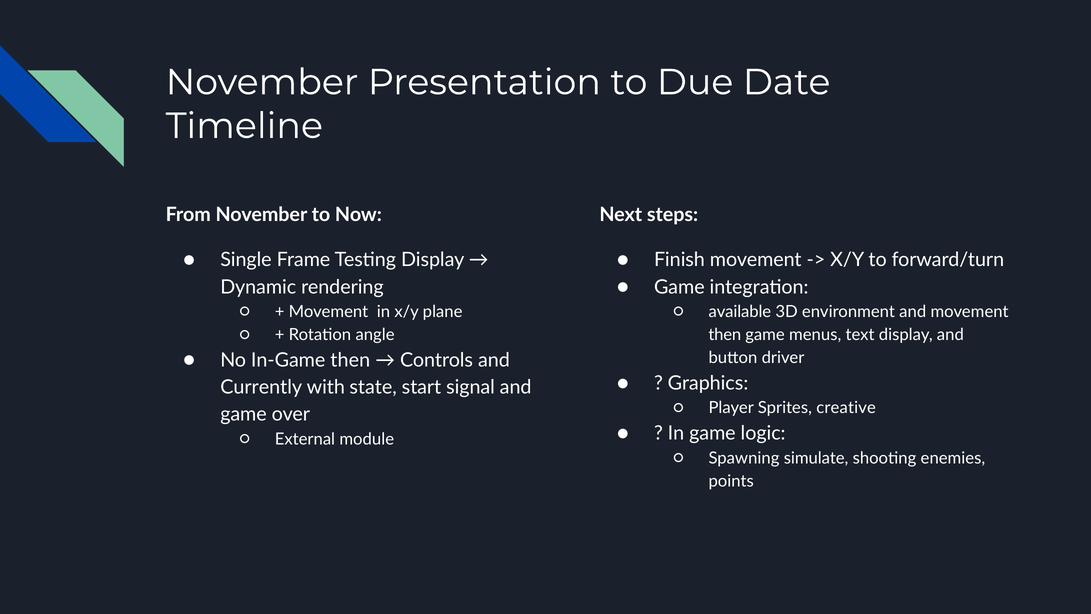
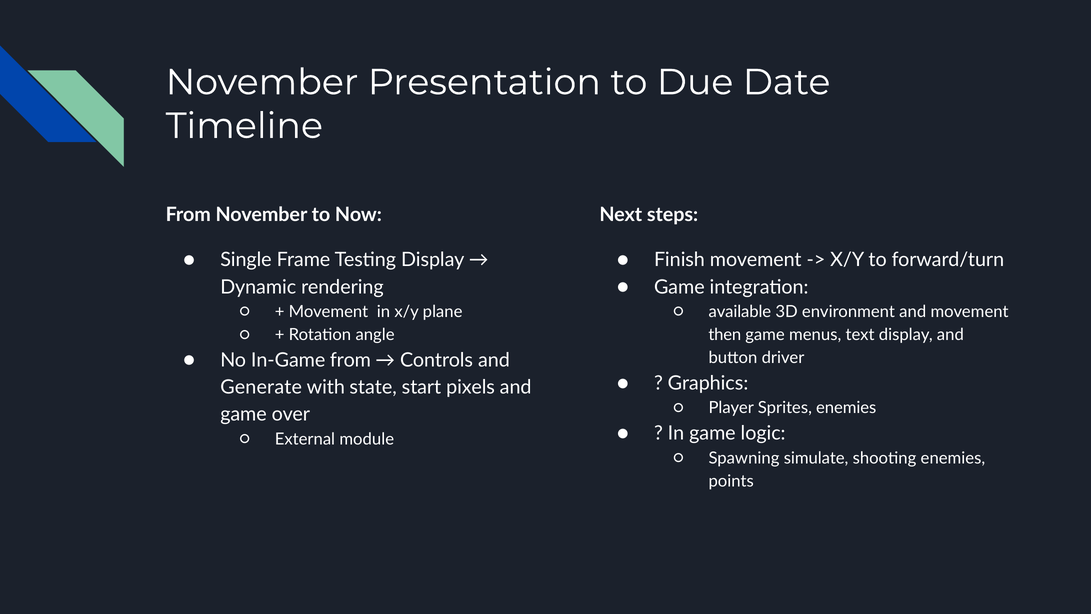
In-Game then: then -> from
Currently: Currently -> Generate
signal: signal -> pixels
Sprites creative: creative -> enemies
